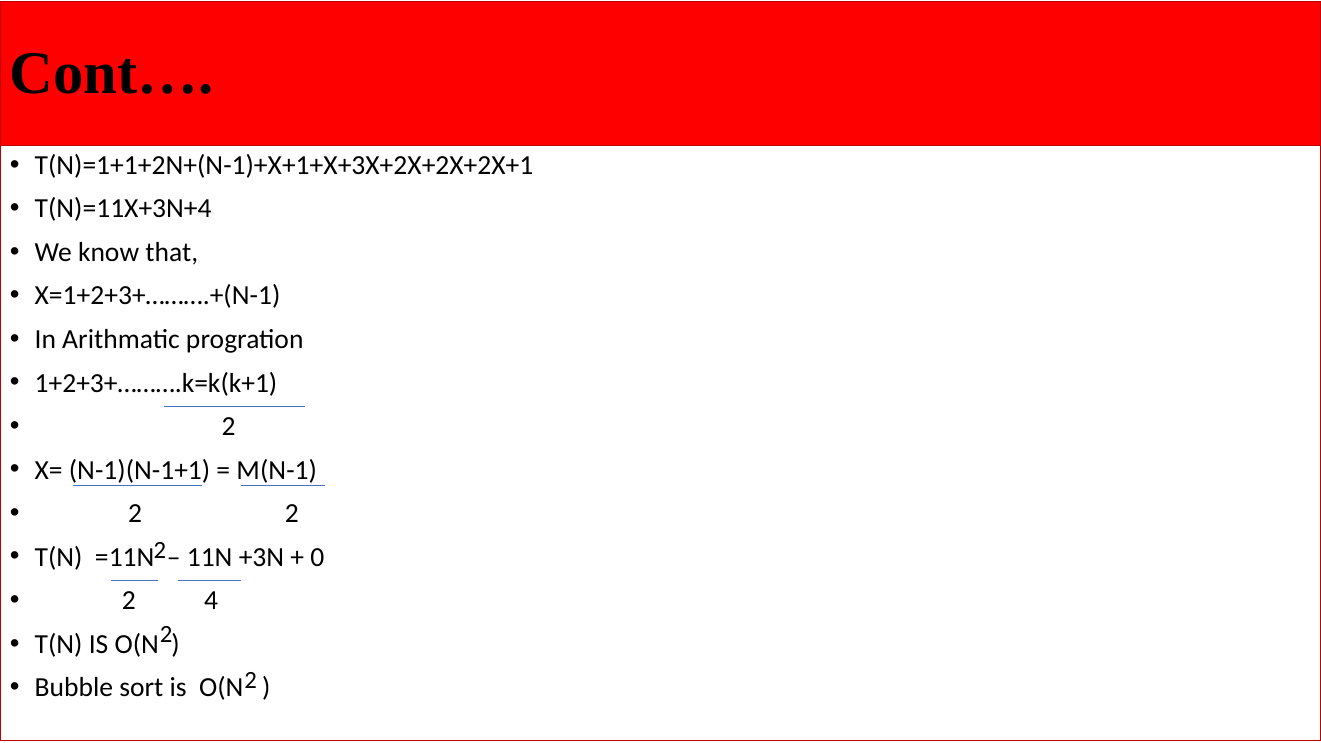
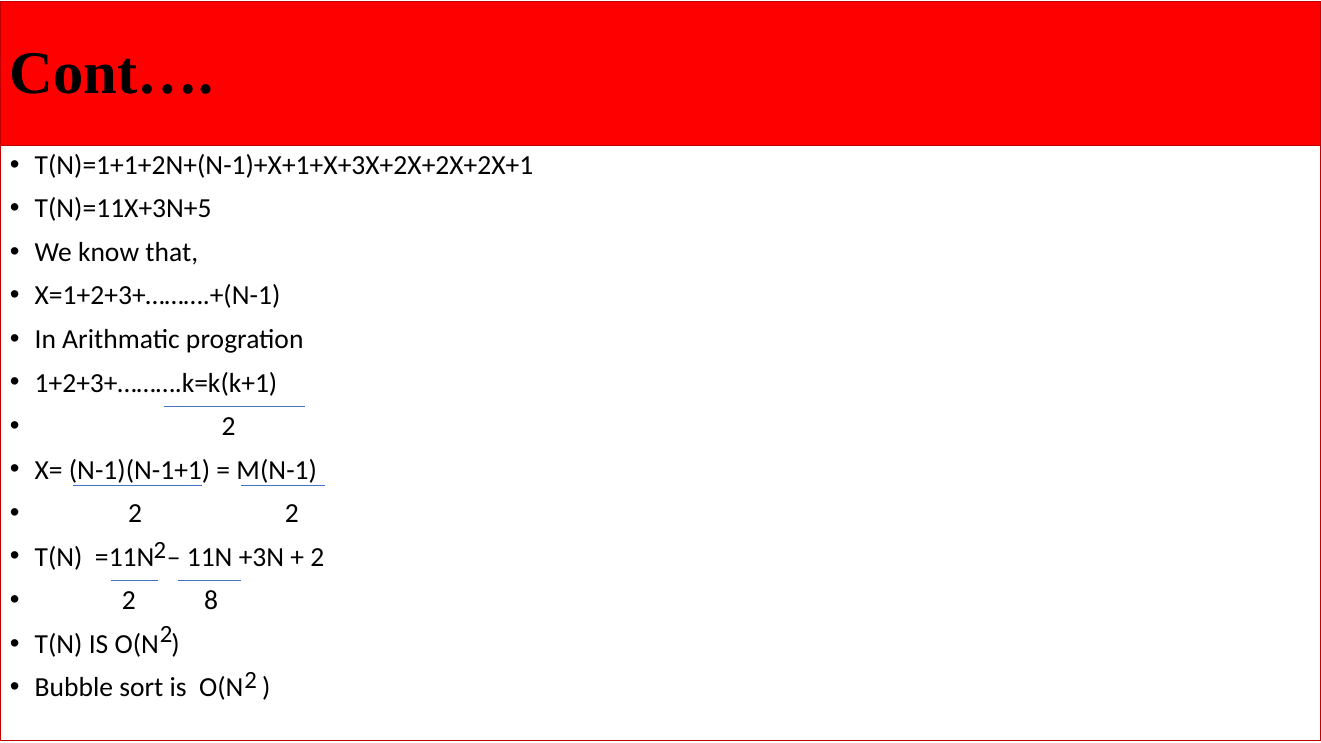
T(N)=11X+3N+4: T(N)=11X+3N+4 -> T(N)=11X+3N+5
0 at (317, 557): 0 -> 2
4: 4 -> 8
